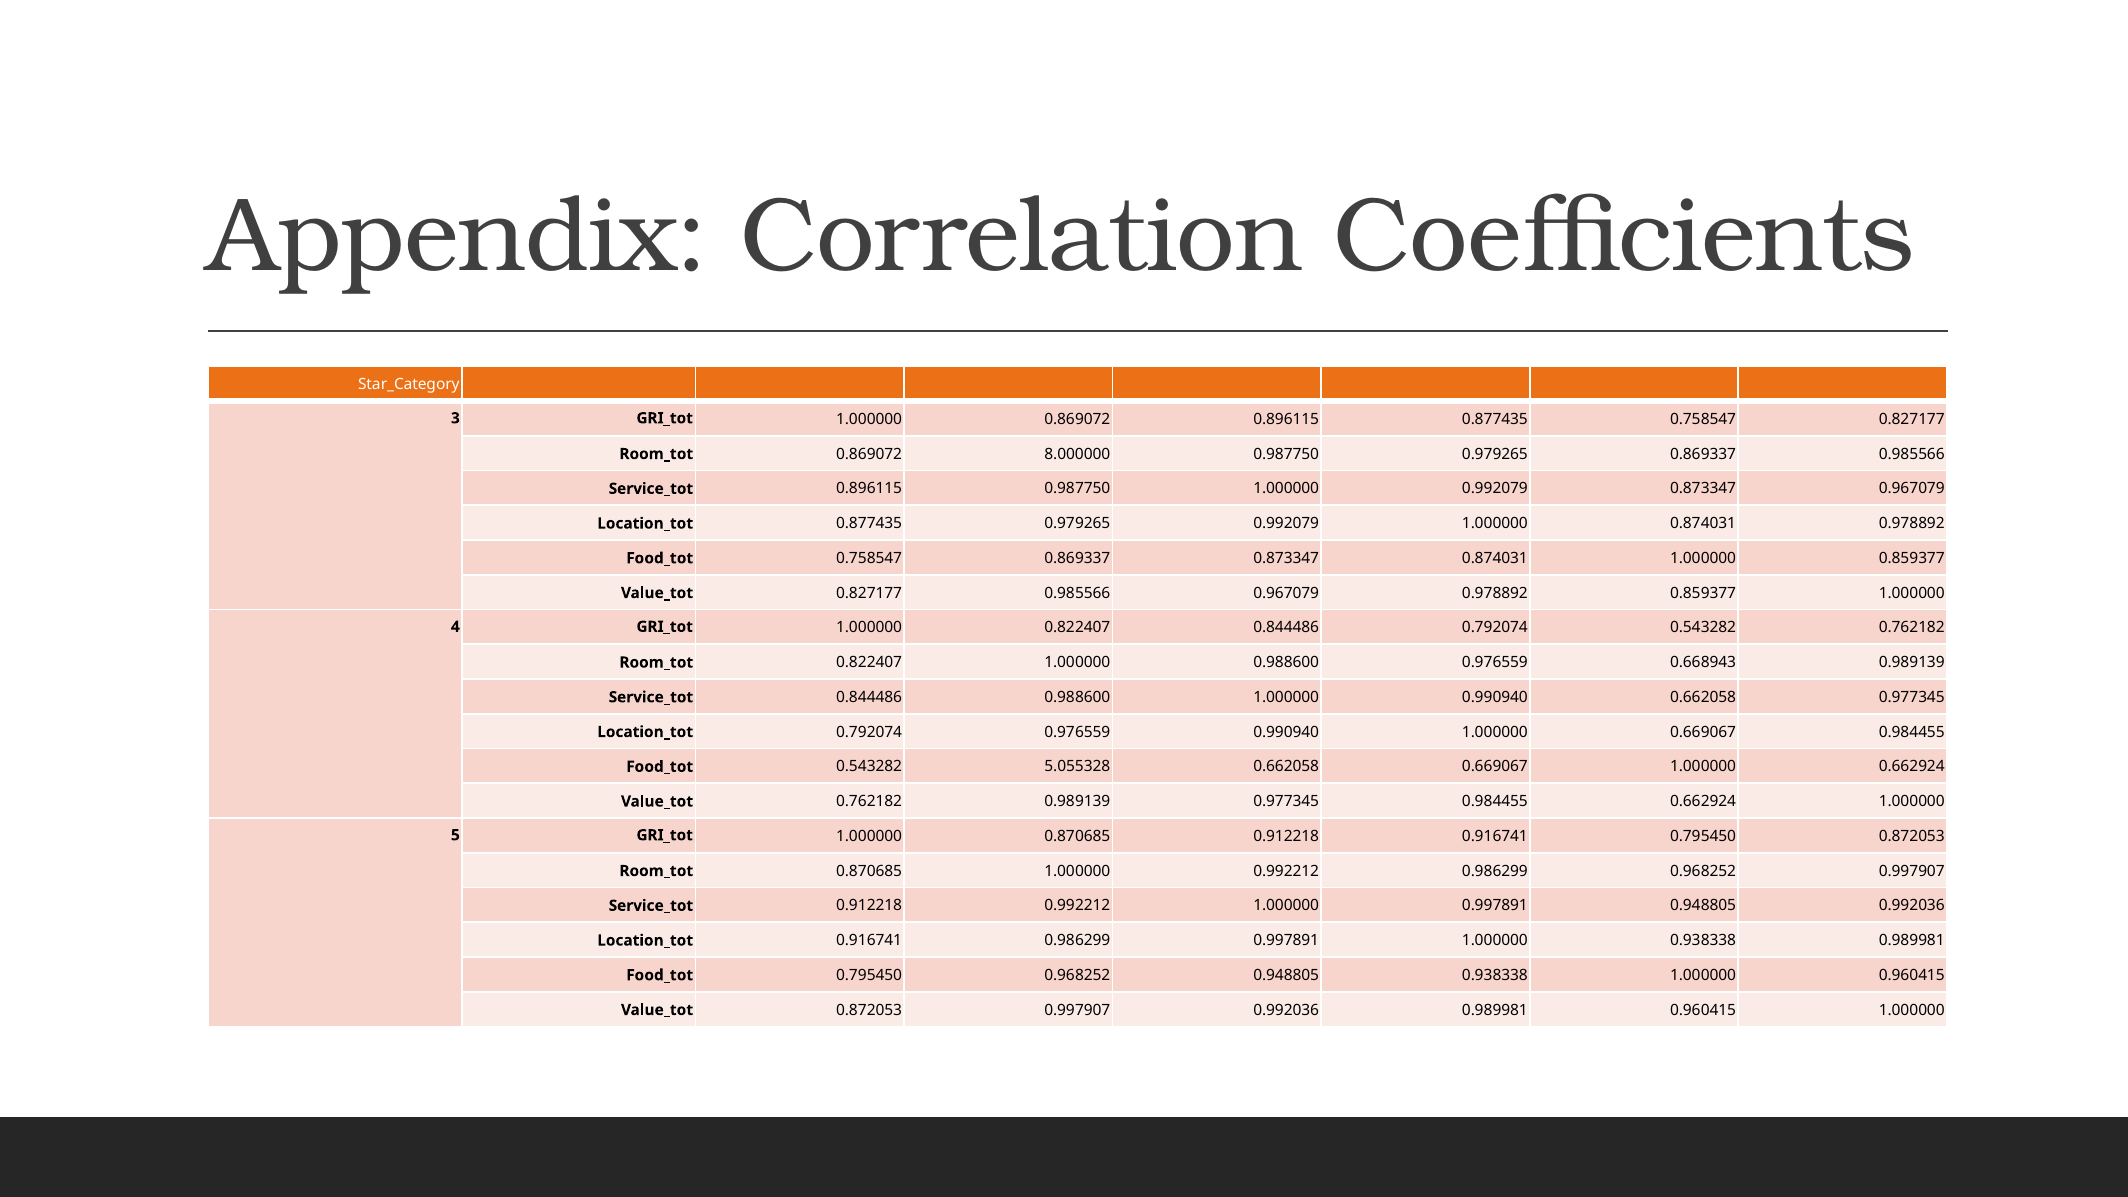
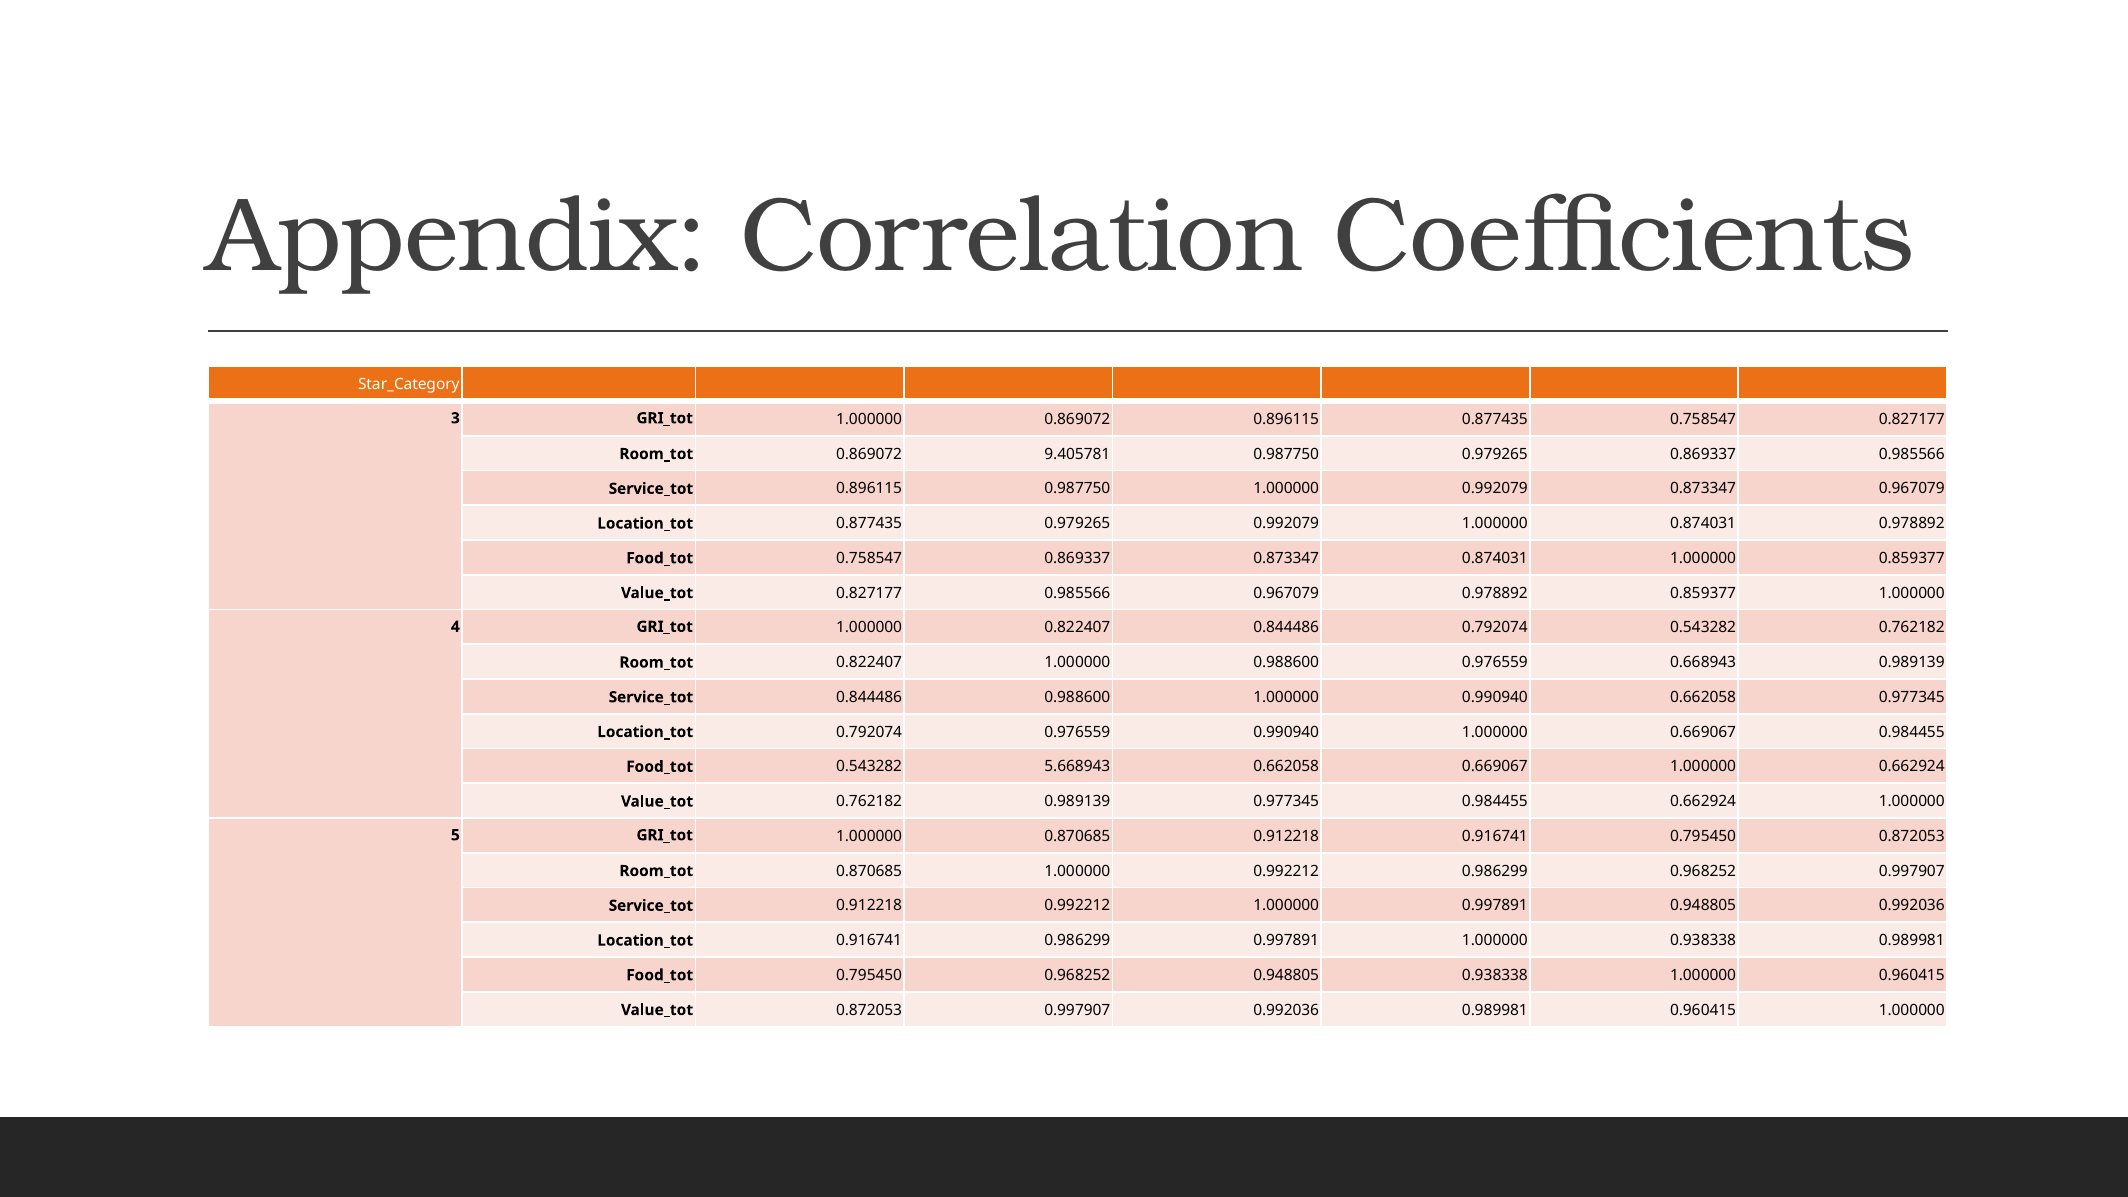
8.000000: 8.000000 -> 9.405781
5.055328: 5.055328 -> 5.668943
